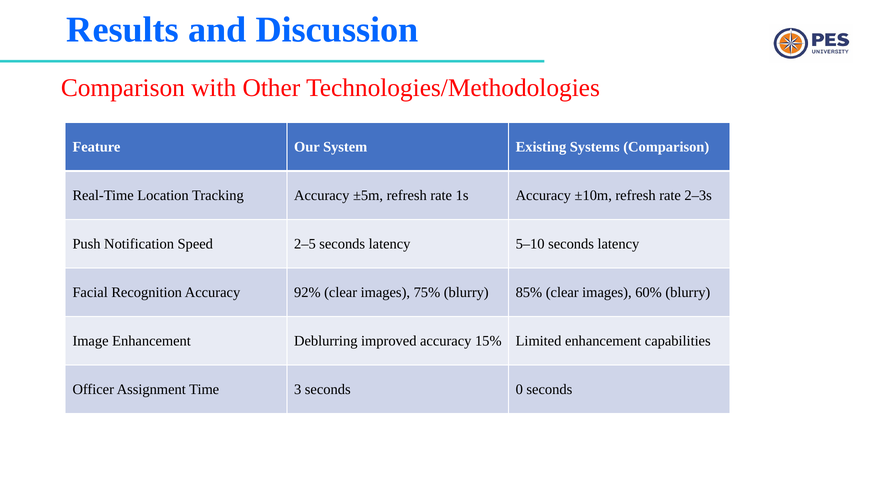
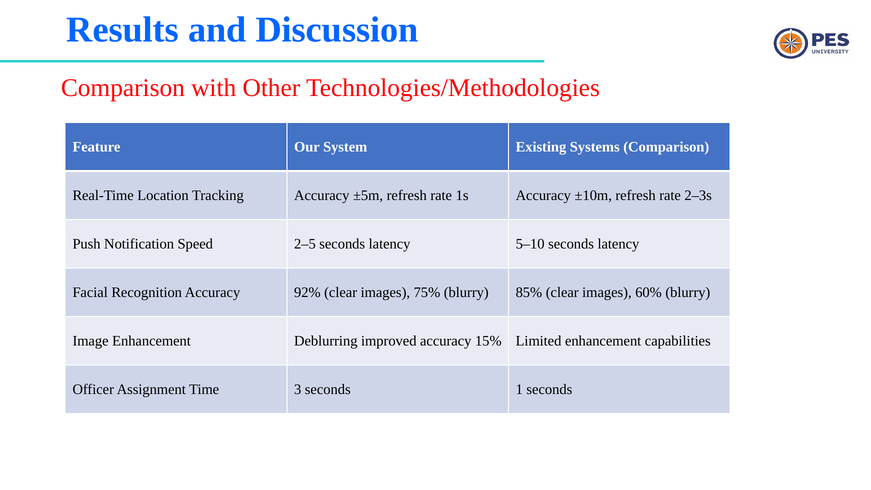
0: 0 -> 1
